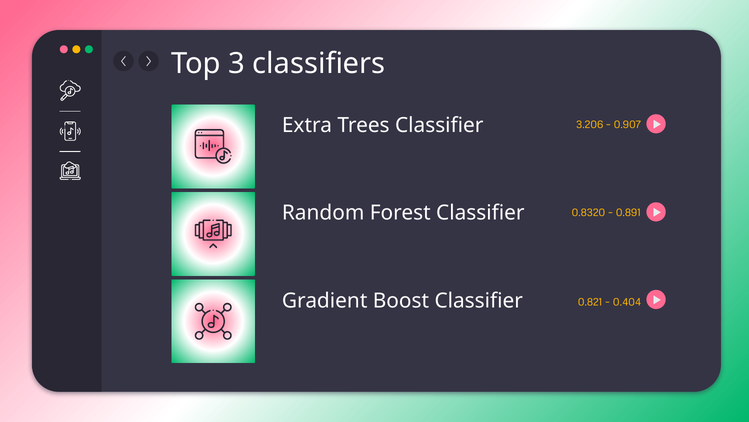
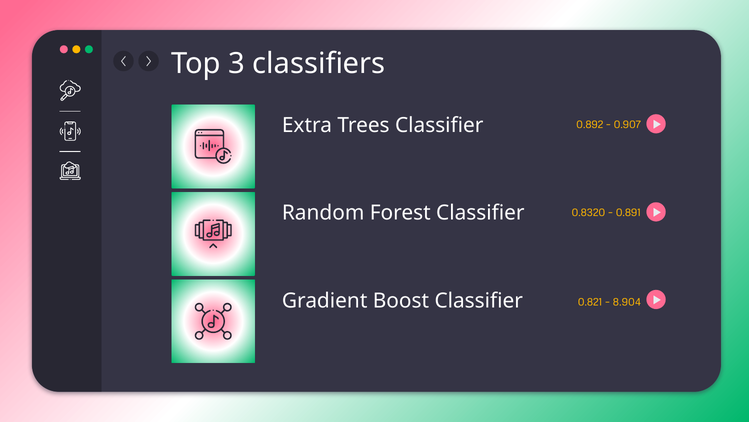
3.206: 3.206 -> 0.892
0.404: 0.404 -> 8.904
